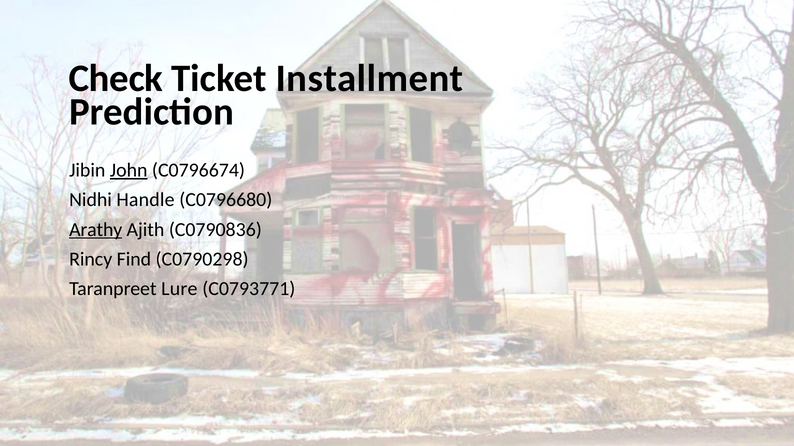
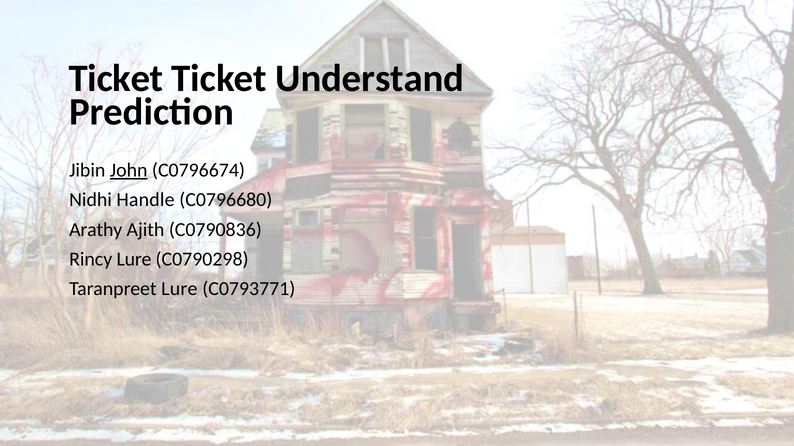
Check at (116, 78): Check -> Ticket
Installment: Installment -> Understand
Arathy underline: present -> none
Rincy Find: Find -> Lure
